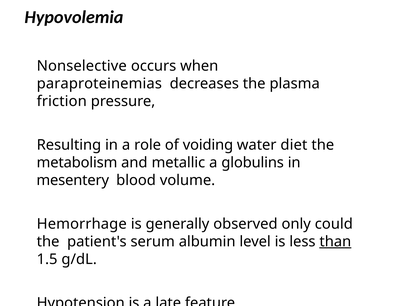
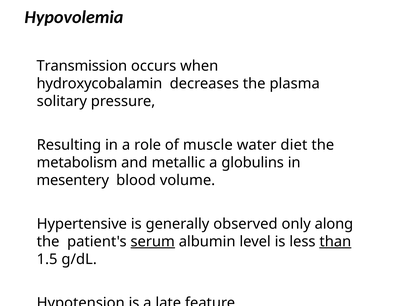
Nonselective: Nonselective -> Transmission
paraproteinemias: paraproteinemias -> hydroxycobalamin
friction: friction -> solitary
voiding: voiding -> muscle
Hemorrhage: Hemorrhage -> Hypertensive
could: could -> along
serum underline: none -> present
